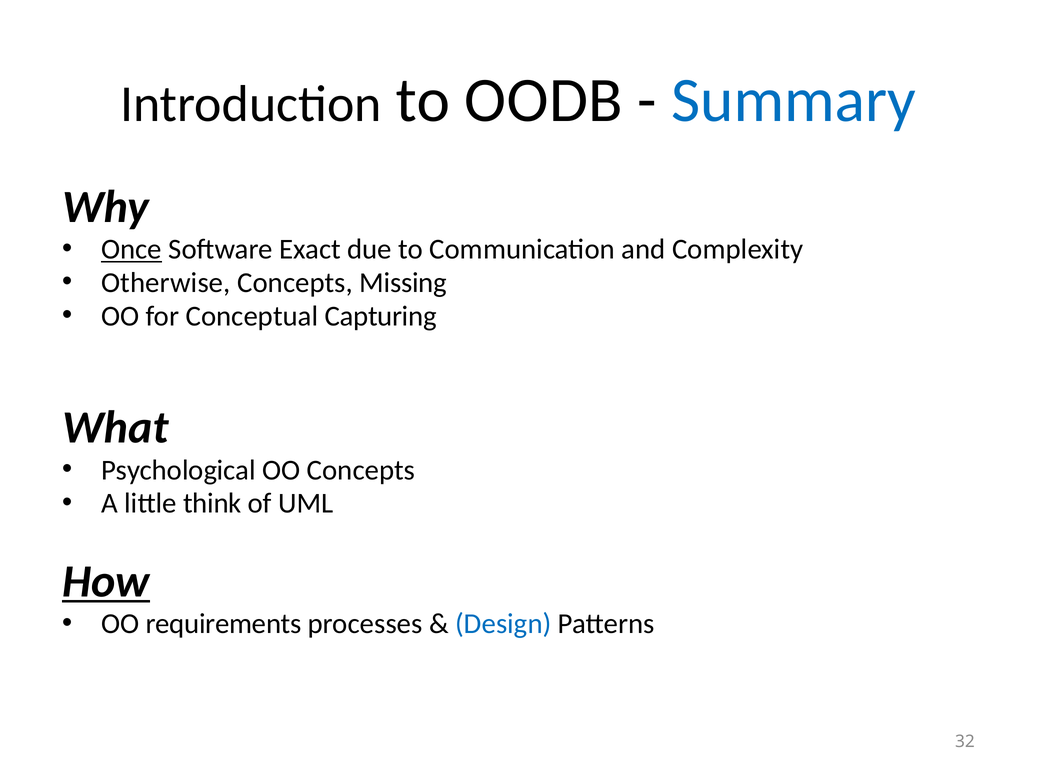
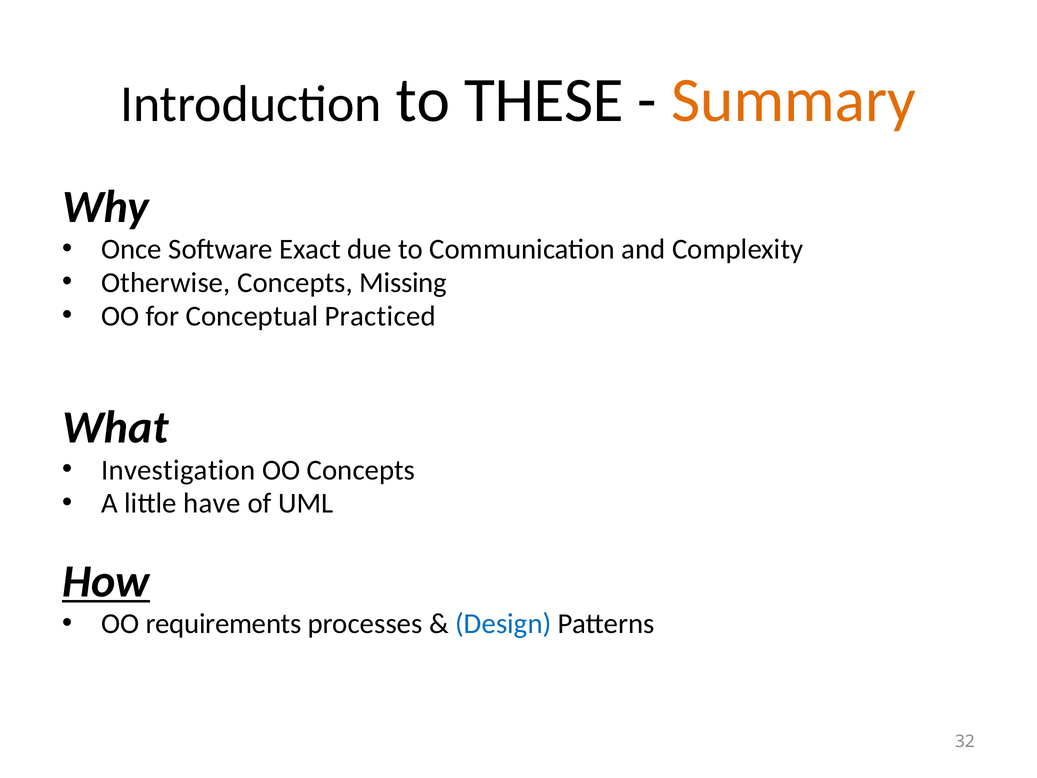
OODB: OODB -> THESE
Summary colour: blue -> orange
Once underline: present -> none
Capturing: Capturing -> Practiced
Psychological: Psychological -> Investigation
think: think -> have
